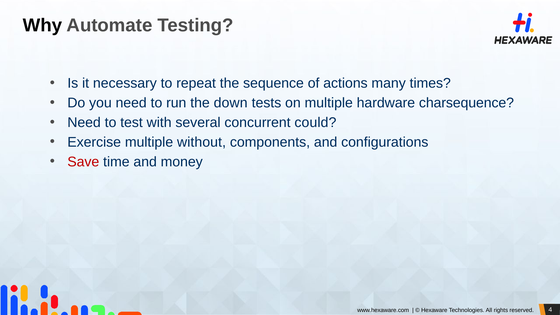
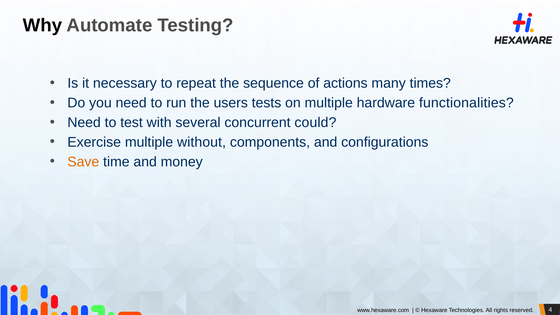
down: down -> users
charsequence: charsequence -> functionalities
Save colour: red -> orange
